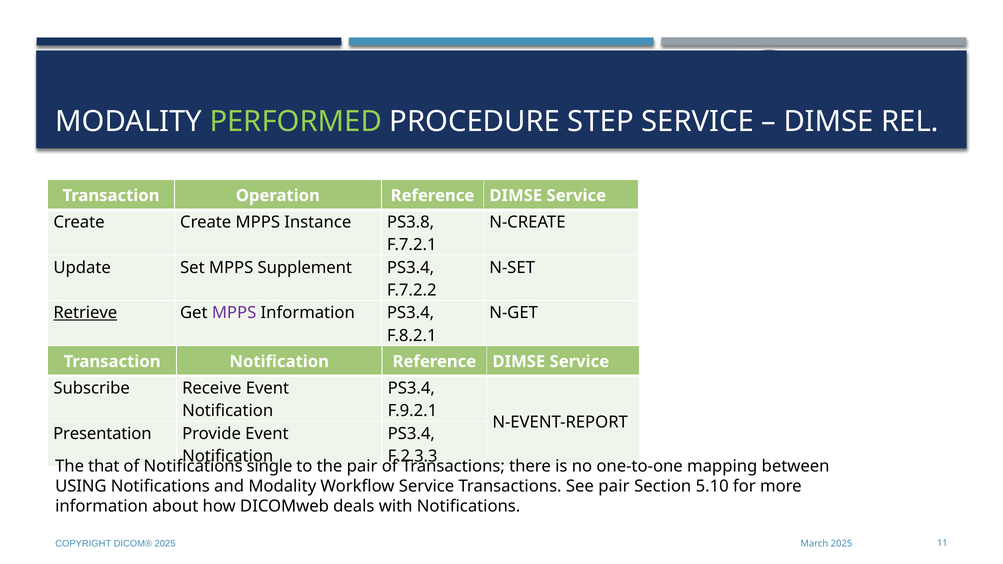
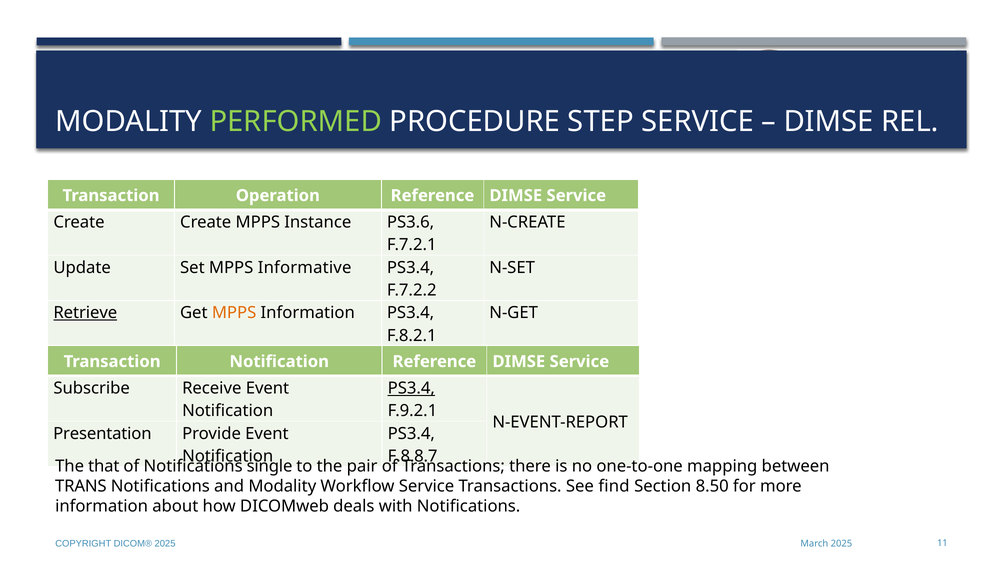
PS3.8: PS3.8 -> PS3.6
Supplement: Supplement -> Informative
MPPS at (234, 313) colour: purple -> orange
PS3.4 at (411, 388) underline: none -> present
F.2.3.3: F.2.3.3 -> F.8.8.7
USING: USING -> TRANS
See pair: pair -> find
5.10: 5.10 -> 8.50
